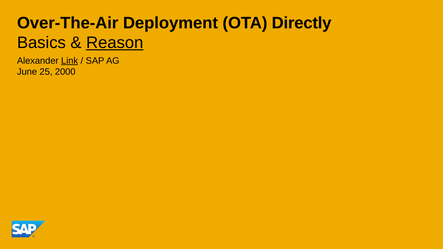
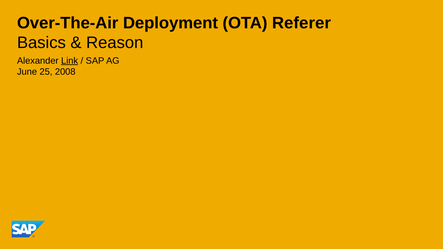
Directly: Directly -> Referer
Reason underline: present -> none
2000: 2000 -> 2008
